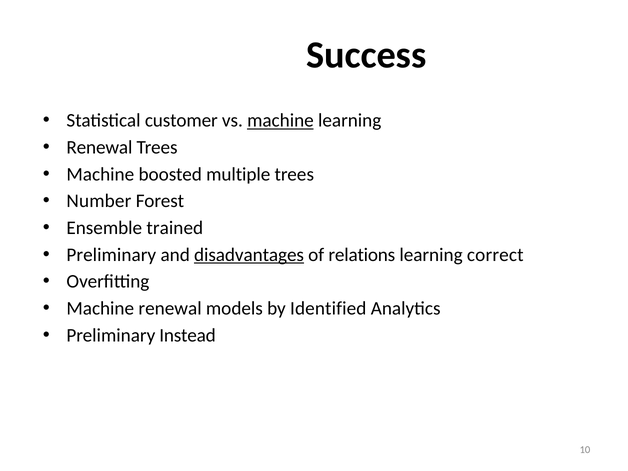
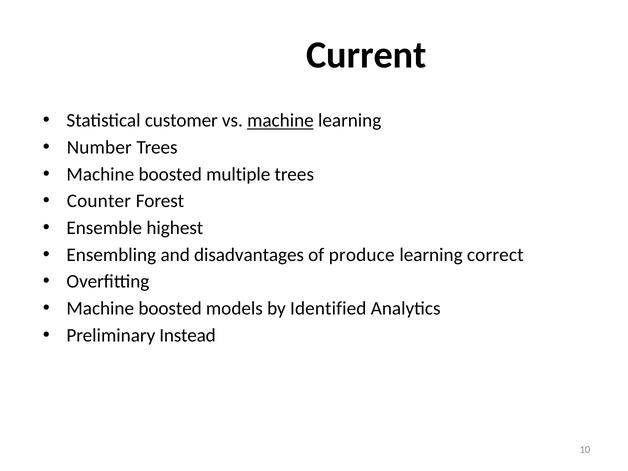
Success: Success -> Current
Renewal at (99, 147): Renewal -> Number
Number: Number -> Counter
trained: trained -> highest
Preliminary at (111, 255): Preliminary -> Ensembling
disadvantages underline: present -> none
relations: relations -> produce
renewal at (170, 308): renewal -> boosted
